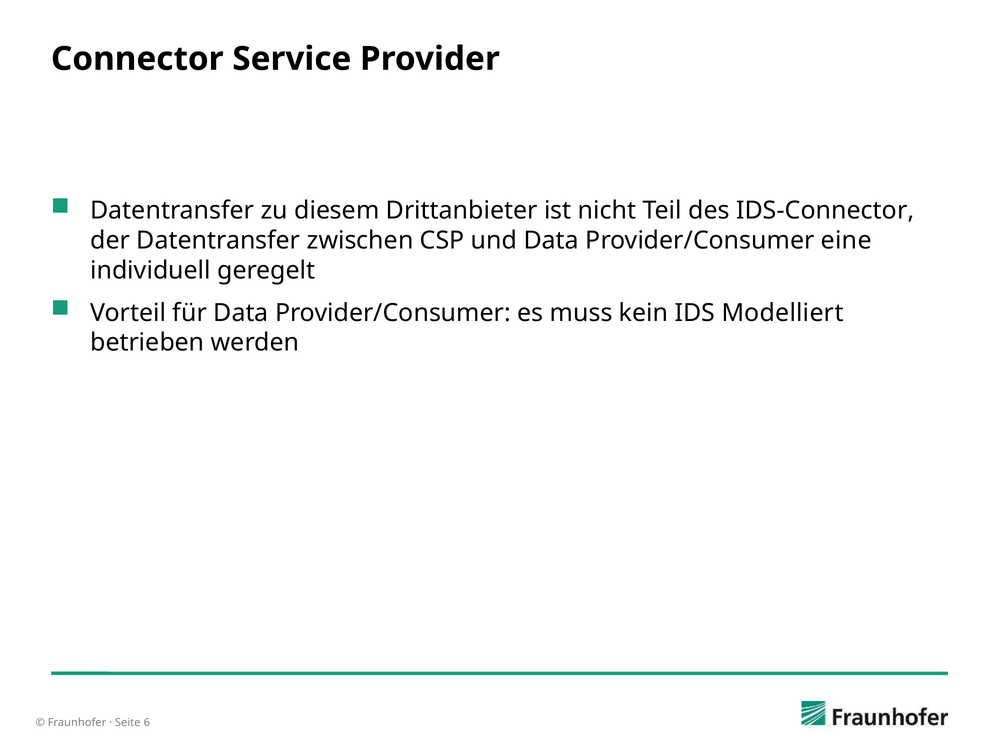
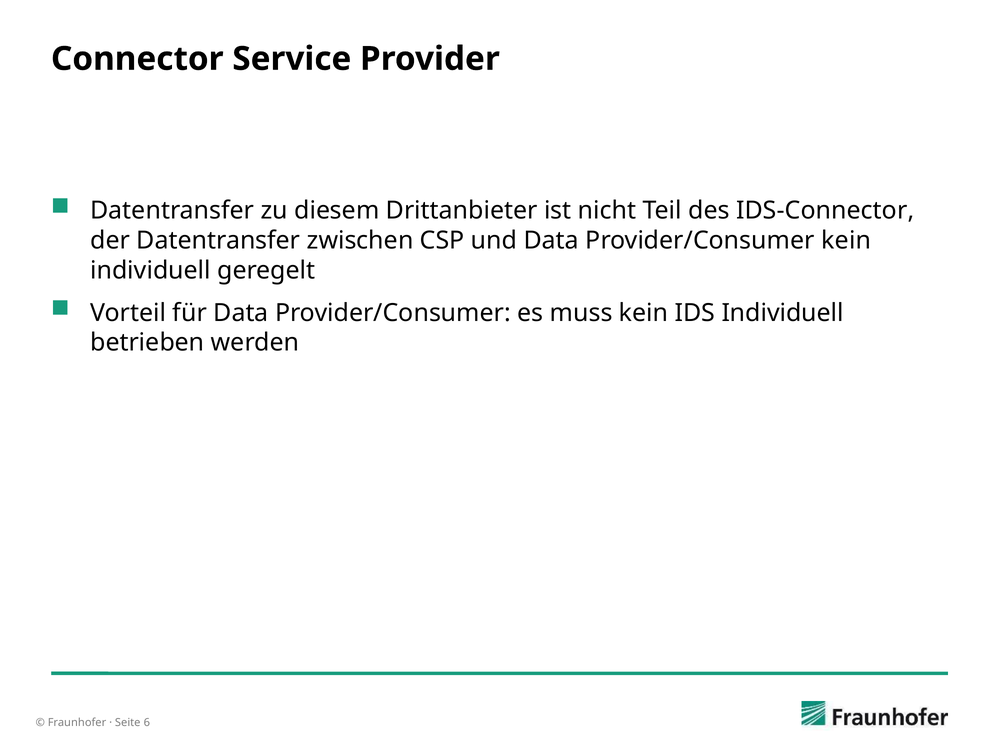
Provider/Consumer eine: eine -> kein
IDS Modelliert: Modelliert -> Individuell
